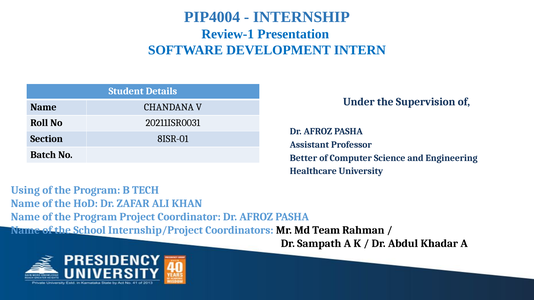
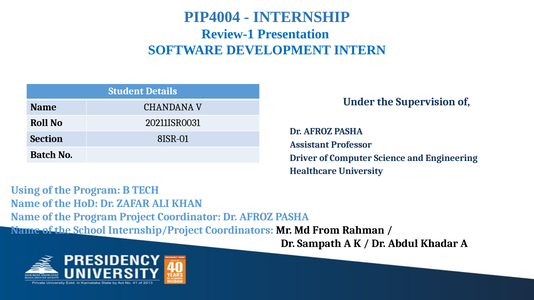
Better: Better -> Driver
Team: Team -> From
